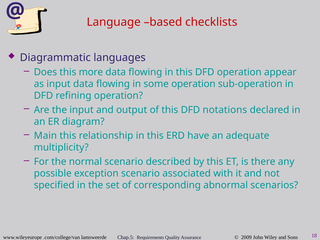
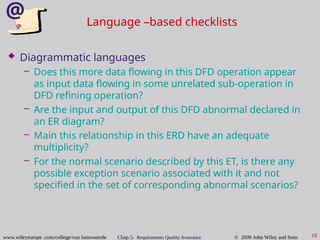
some operation: operation -> unrelated
DFD notations: notations -> abnormal
